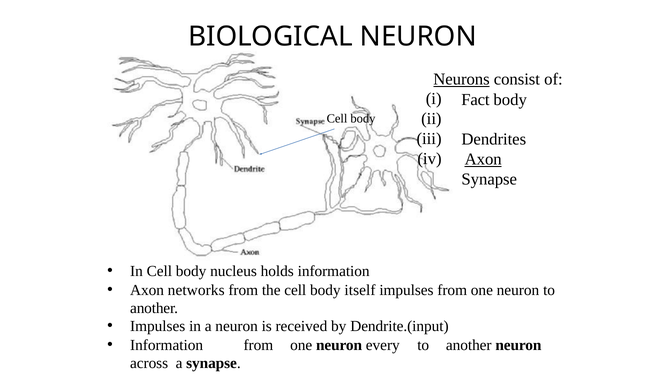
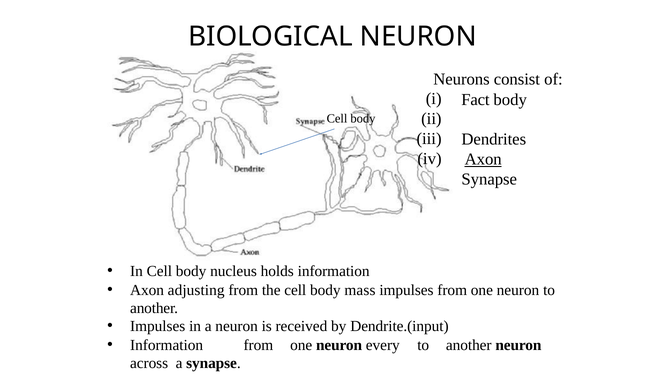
Neurons underline: present -> none
networks: networks -> adjusting
itself: itself -> mass
